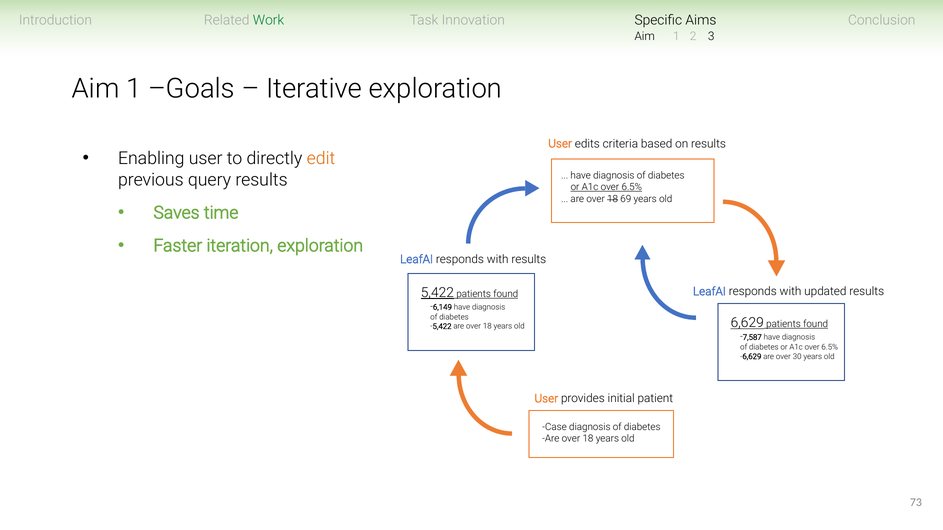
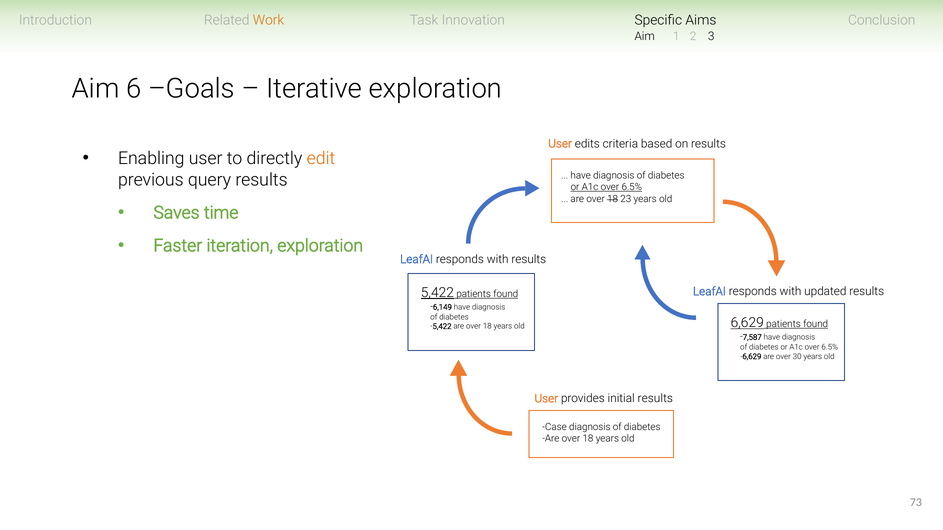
Work colour: green -> orange
1 at (134, 89): 1 -> 6
69: 69 -> 23
initial patient: patient -> results
